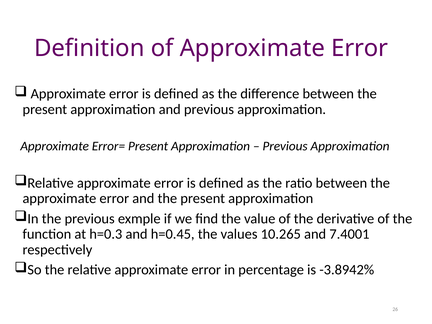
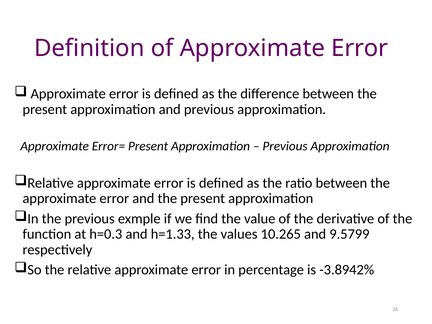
h=0.45: h=0.45 -> h=1.33
7.4001: 7.4001 -> 9.5799
